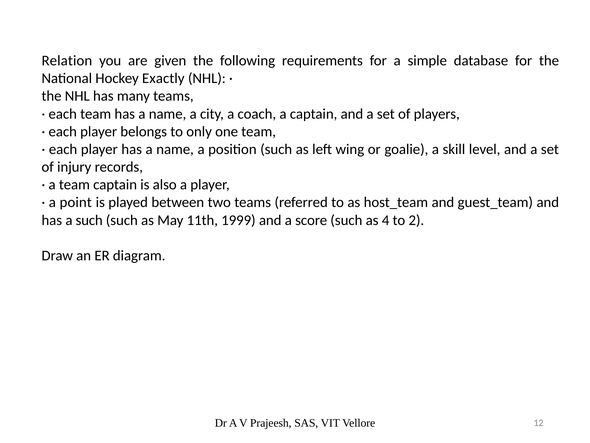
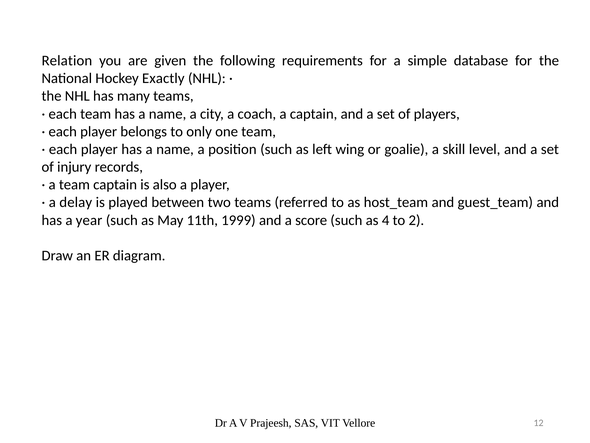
point: point -> delay
a such: such -> year
